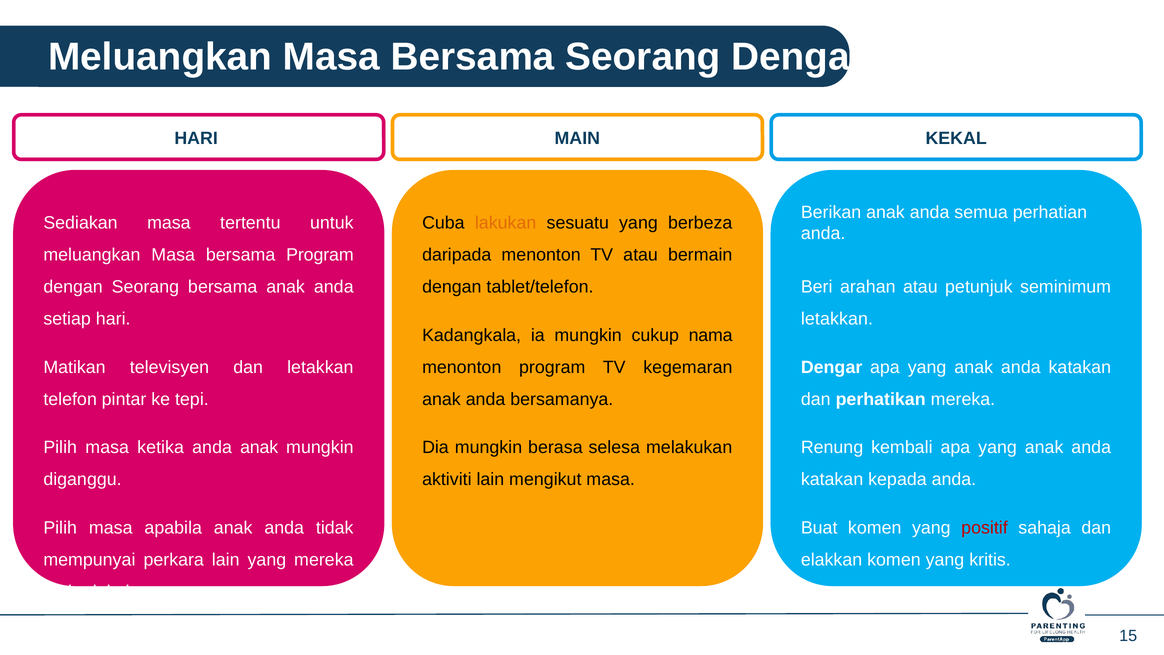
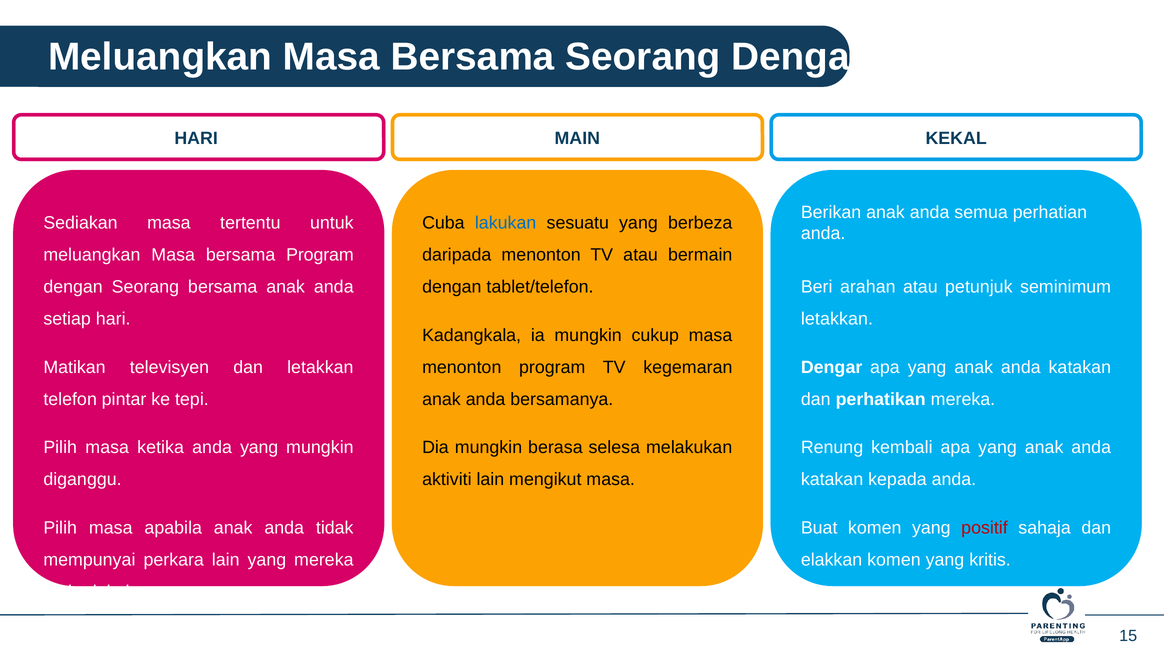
lakukan at (506, 223) colour: orange -> blue
cukup nama: nama -> masa
anda anak: anak -> yang
